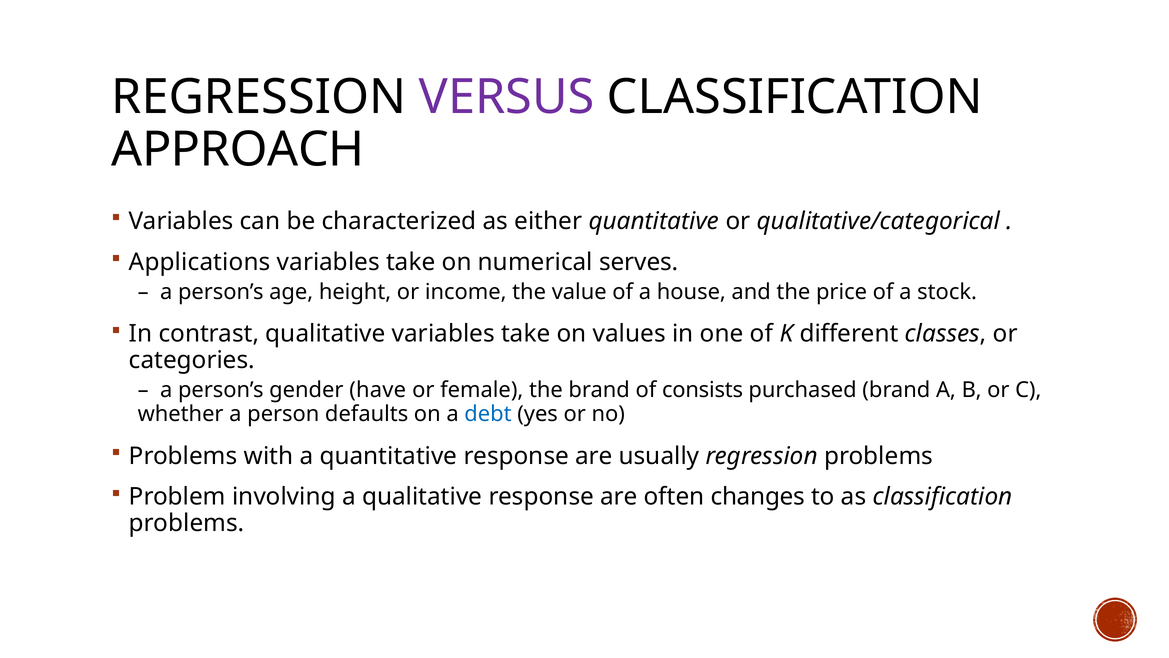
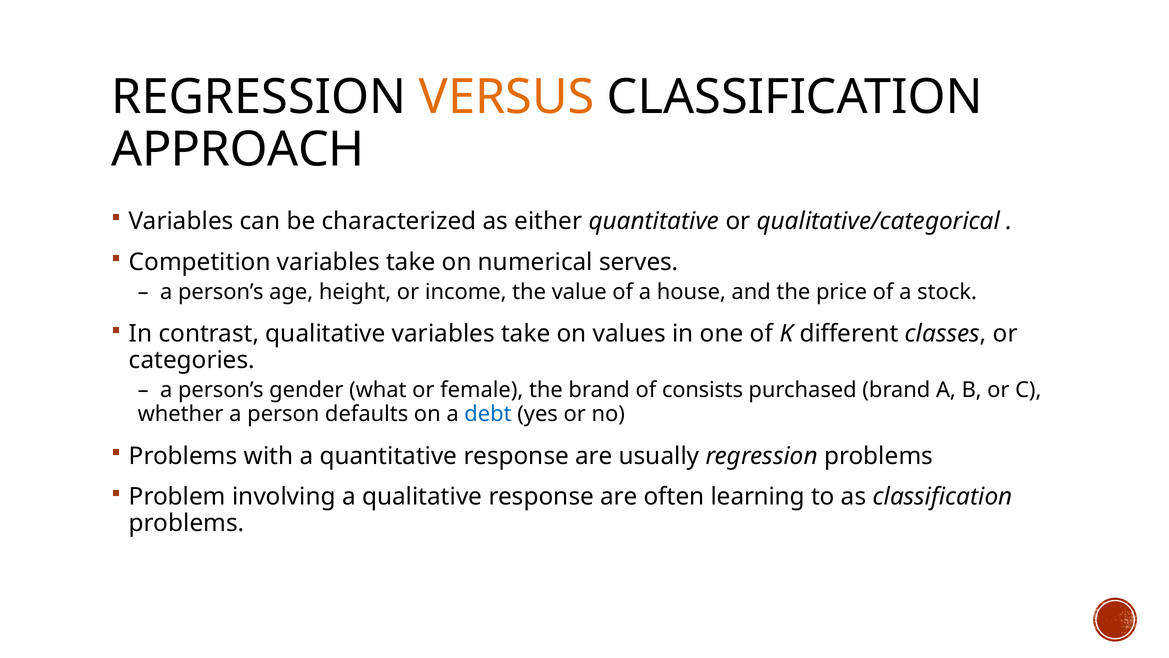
VERSUS colour: purple -> orange
Applications: Applications -> Competition
have: have -> what
changes: changes -> learning
